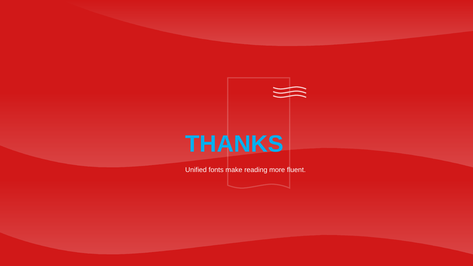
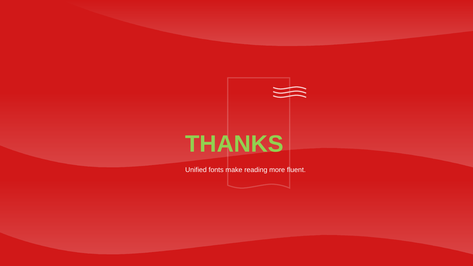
THANKS colour: light blue -> light green
